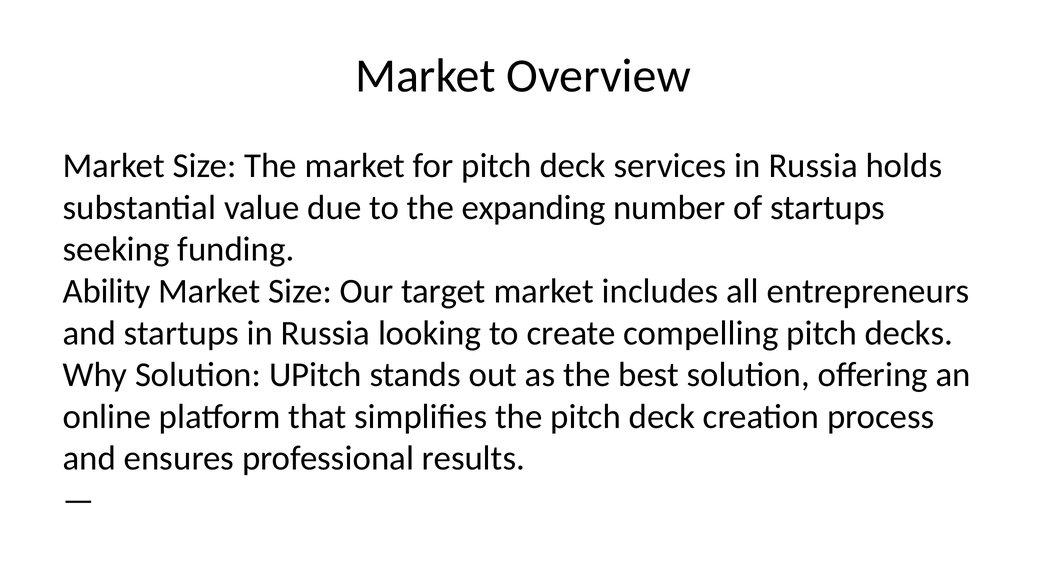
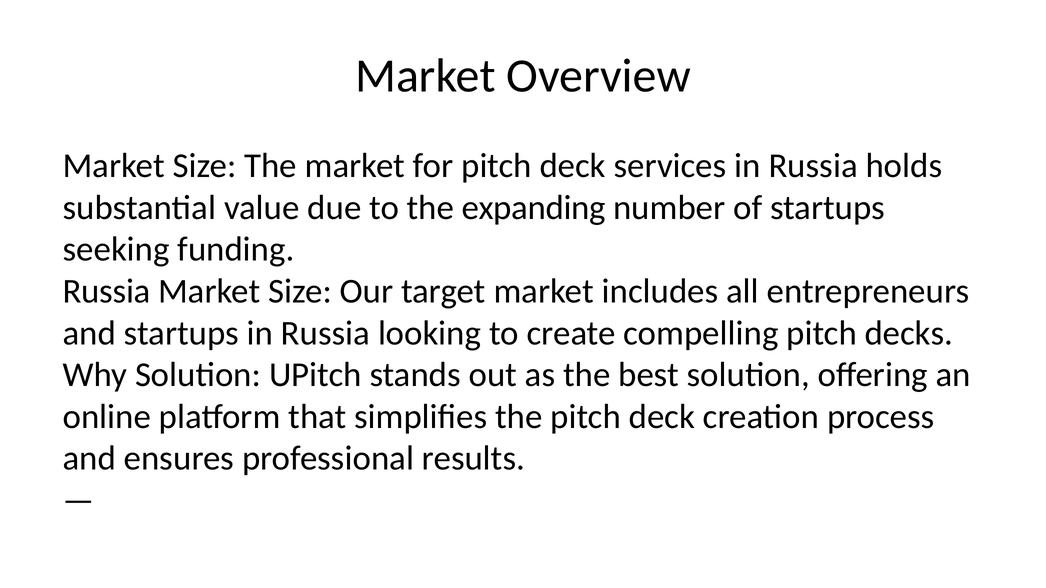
Ability at (107, 291): Ability -> Russia
